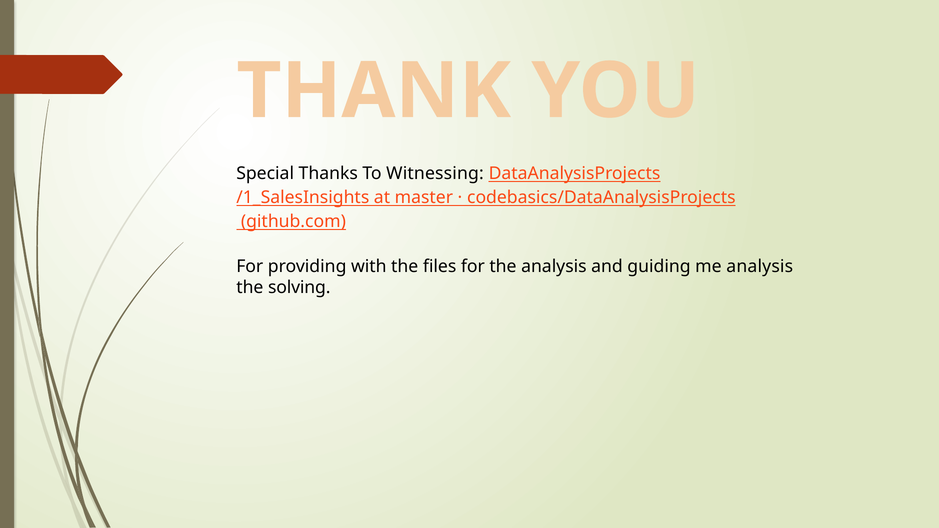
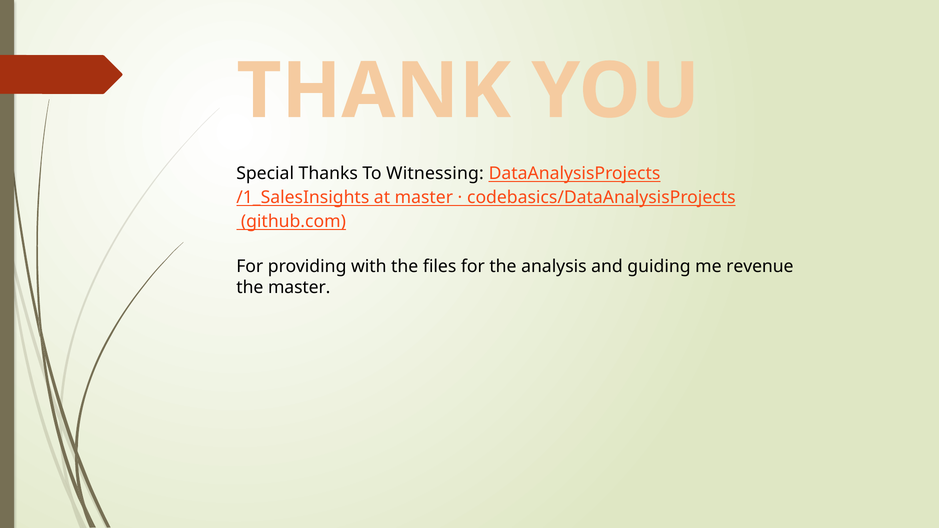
me analysis: analysis -> revenue
the solving: solving -> master
